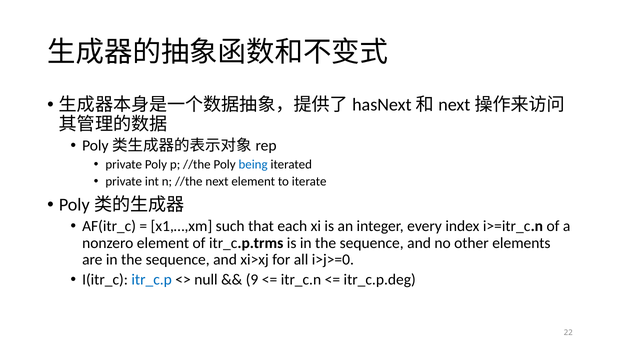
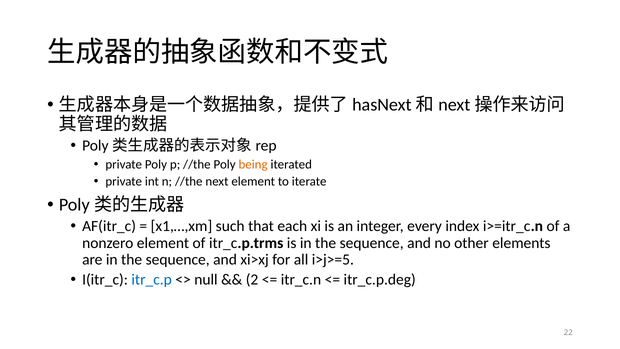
being colour: blue -> orange
i>j>=0: i>j>=0 -> i>j>=5
9: 9 -> 2
